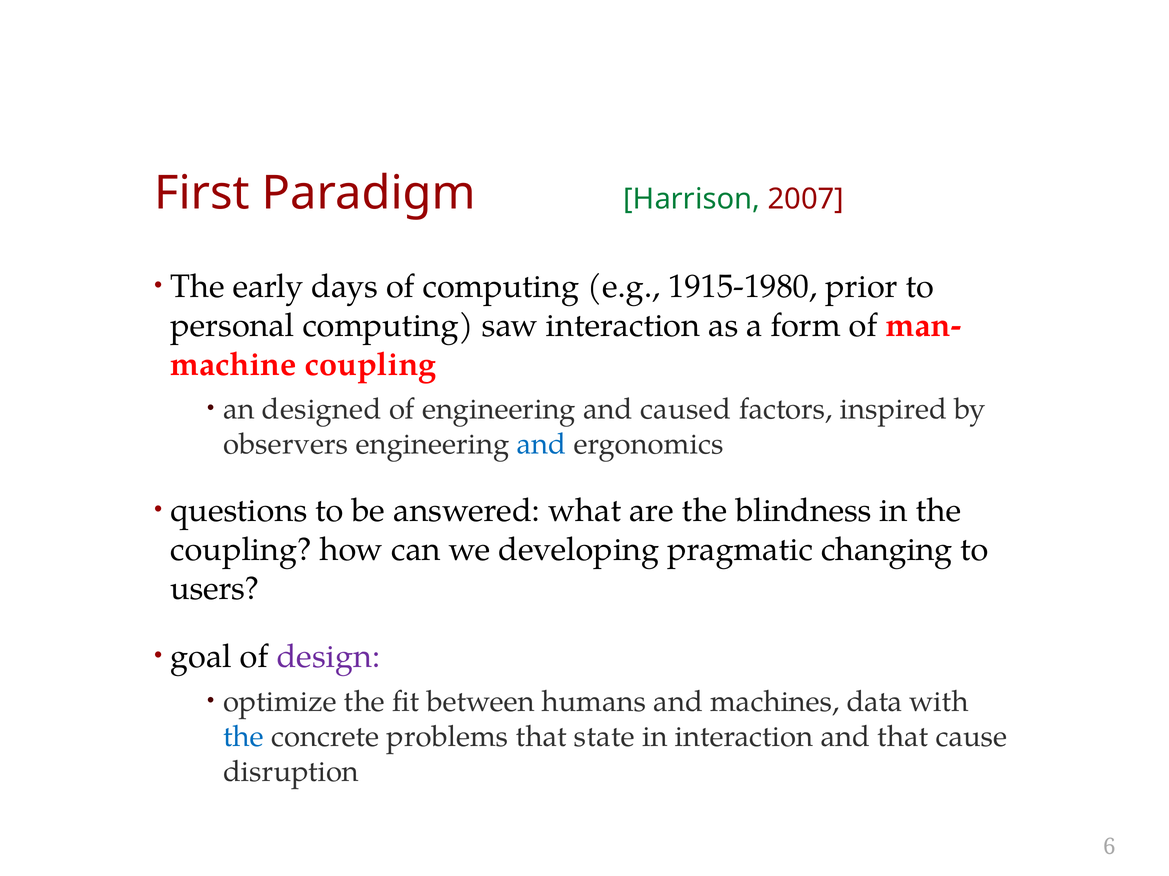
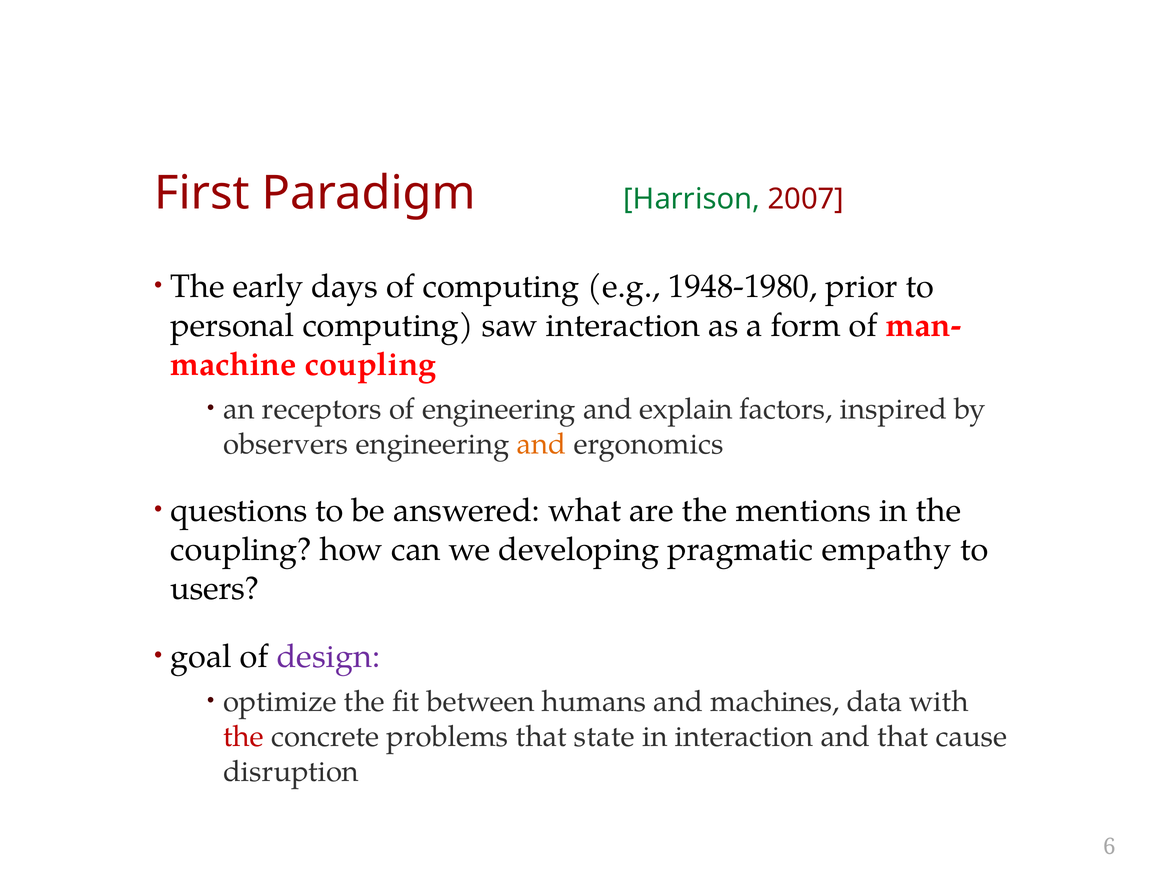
1915-1980: 1915-1980 -> 1948-1980
designed: designed -> receptors
caused: caused -> explain
and at (542, 445) colour: blue -> orange
blindness: blindness -> mentions
changing: changing -> empathy
the at (244, 737) colour: blue -> red
